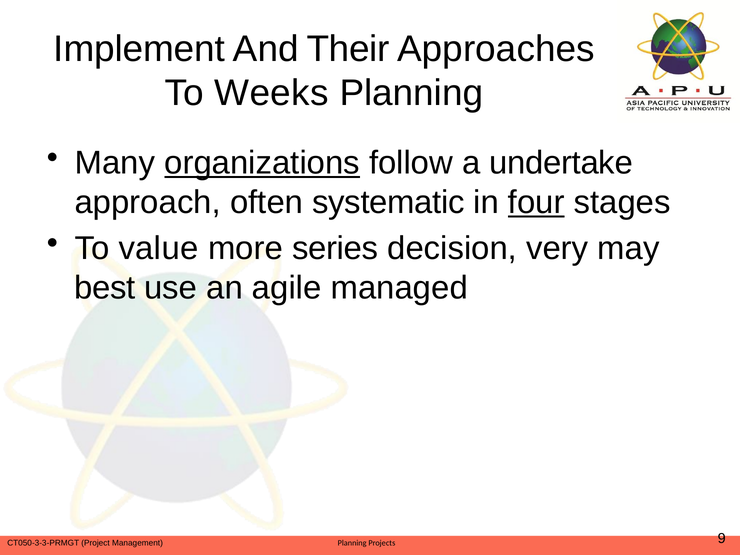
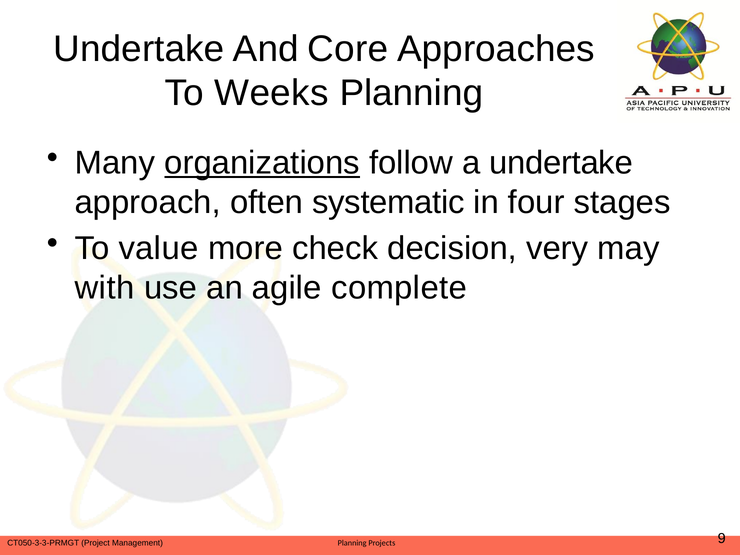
Implement at (139, 49): Implement -> Undertake
Their: Their -> Core
four underline: present -> none
series: series -> check
best: best -> with
managed: managed -> complete
